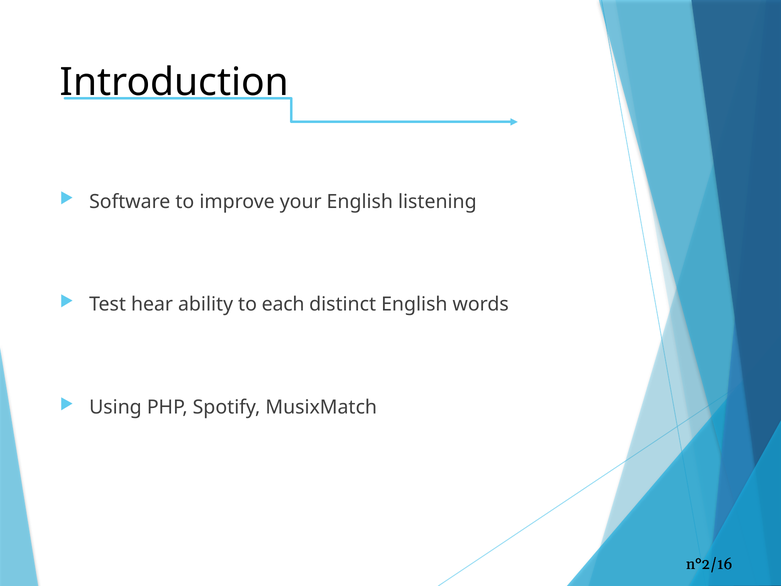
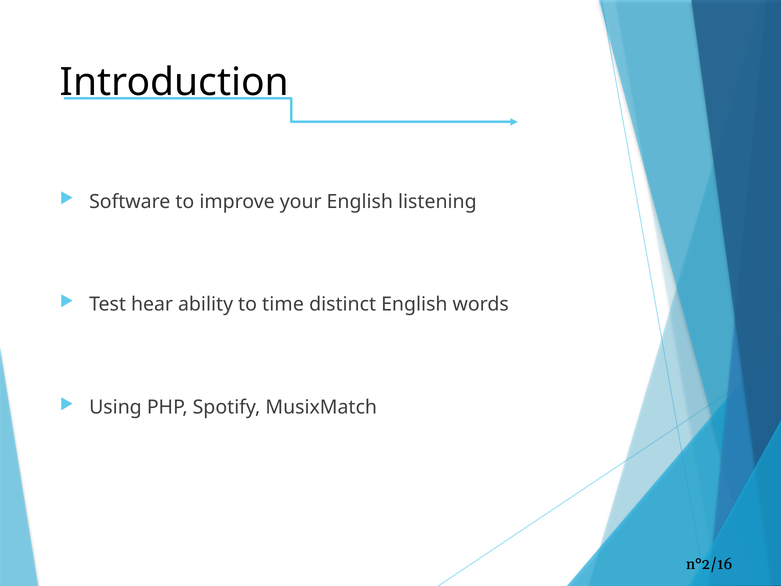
each: each -> time
